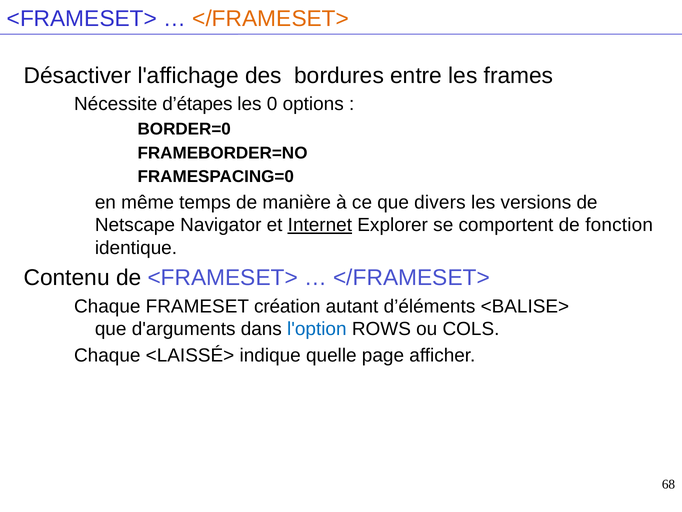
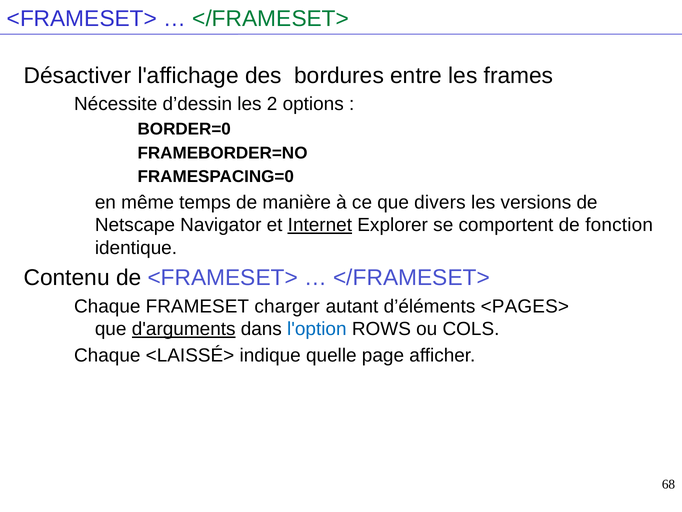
</FRAMESET> at (271, 19) colour: orange -> green
d’étapes: d’étapes -> d’dessin
0: 0 -> 2
création: création -> charger
<BALISE>: <BALISE> -> <PAGES>
d'arguments underline: none -> present
